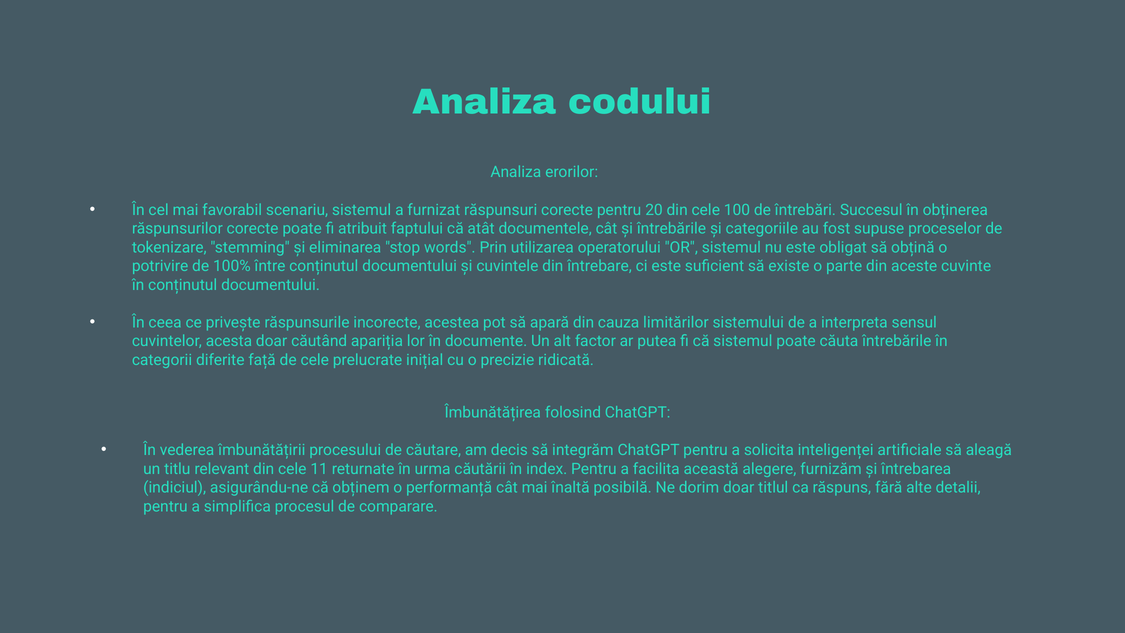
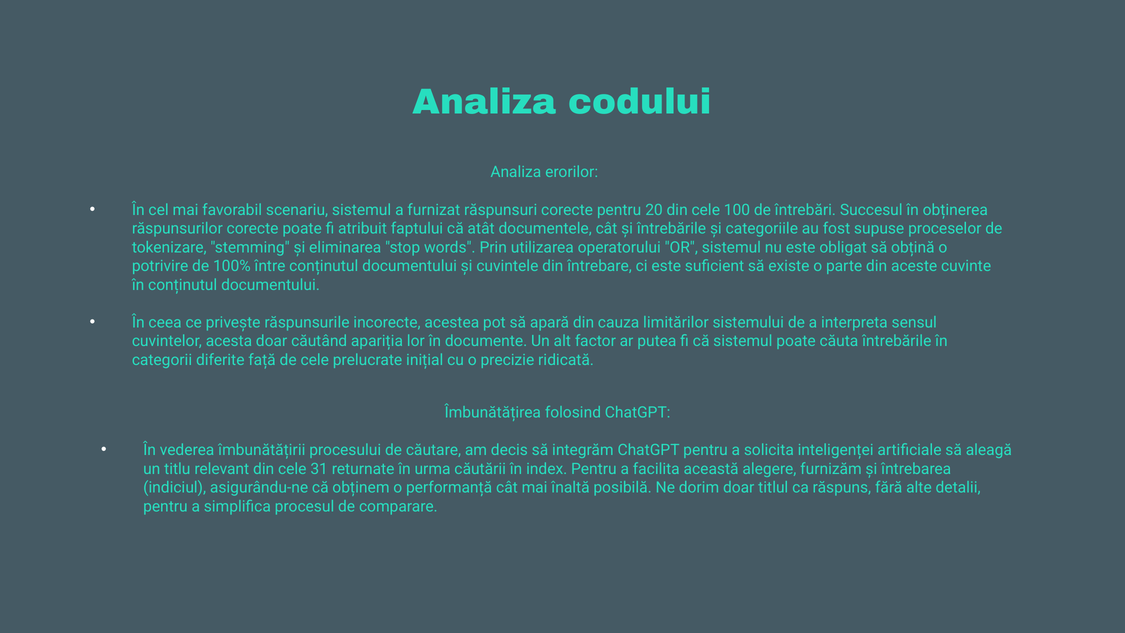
11: 11 -> 31
